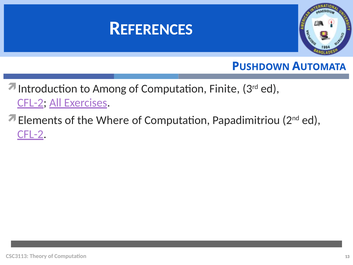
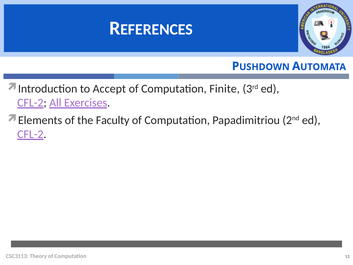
Among: Among -> Accept
Where: Where -> Faculty
